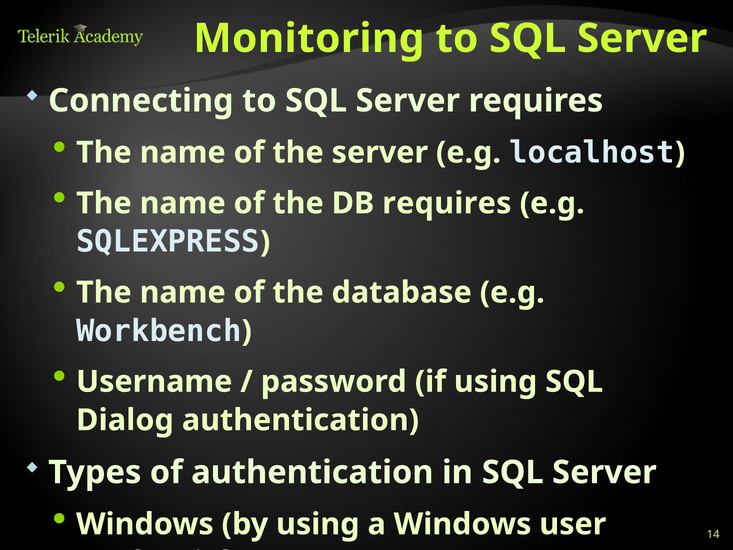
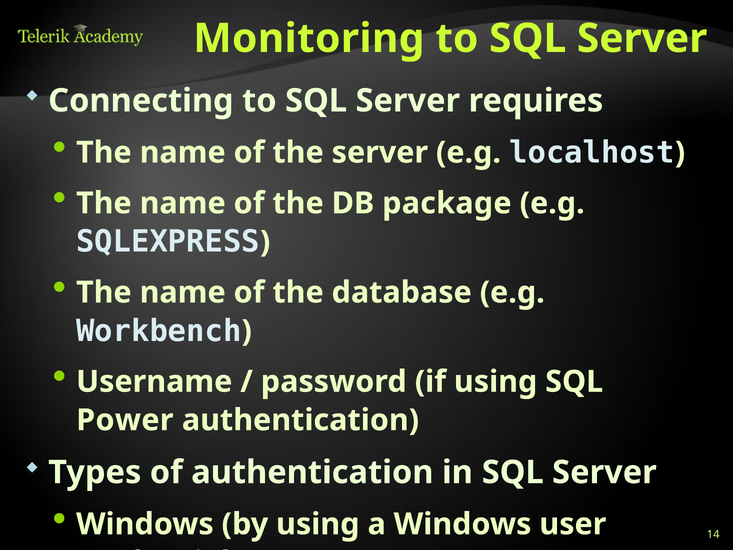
DB requires: requires -> package
Dialog: Dialog -> Power
